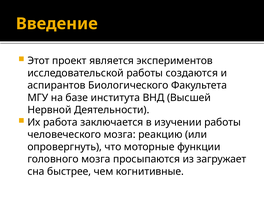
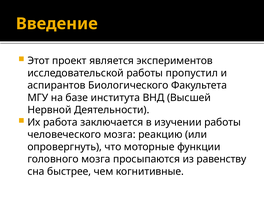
создаются: создаются -> пропустил
загружает: загружает -> равенству
